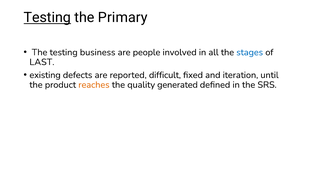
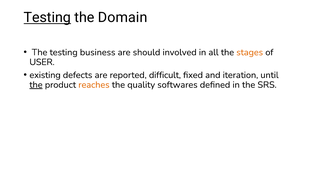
Primary: Primary -> Domain
people: people -> should
stages colour: blue -> orange
LAST: LAST -> USER
the at (36, 85) underline: none -> present
generated: generated -> softwares
